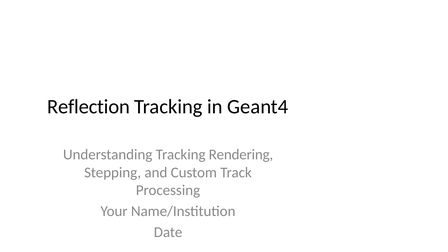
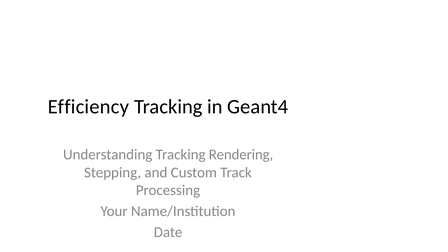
Reflection: Reflection -> Efficiency
